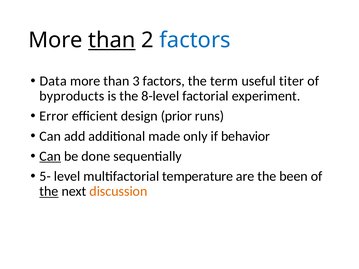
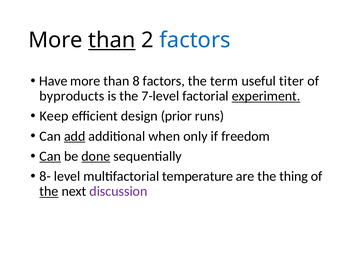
Data: Data -> Have
3: 3 -> 8
8-level: 8-level -> 7-level
experiment underline: none -> present
Error: Error -> Keep
add underline: none -> present
made: made -> when
behavior: behavior -> freedom
done underline: none -> present
5-: 5- -> 8-
been: been -> thing
discussion colour: orange -> purple
